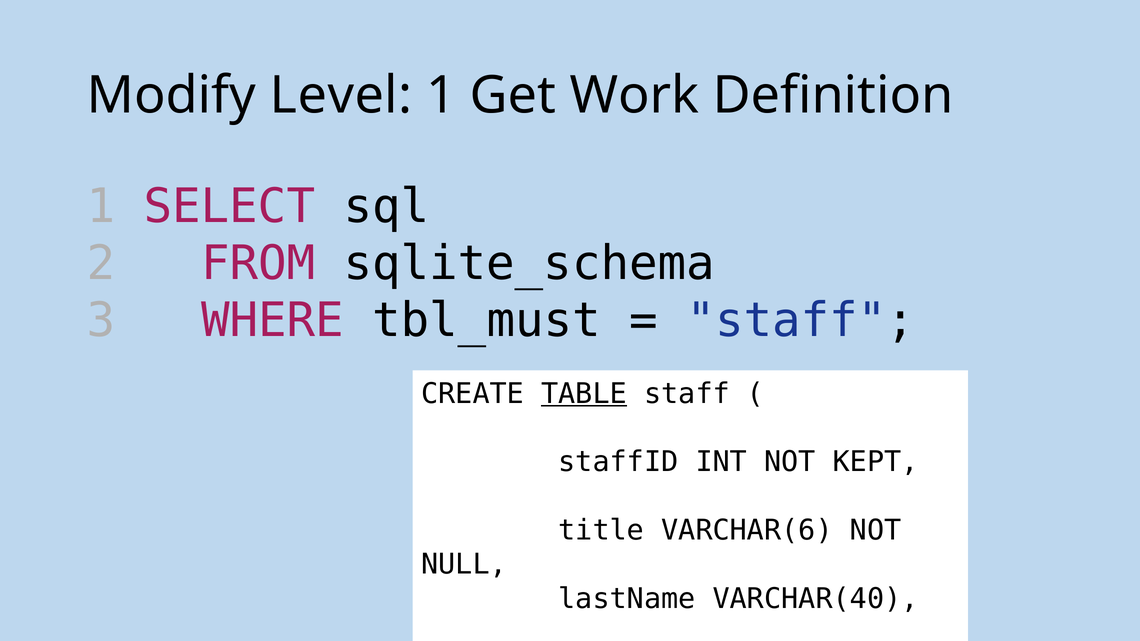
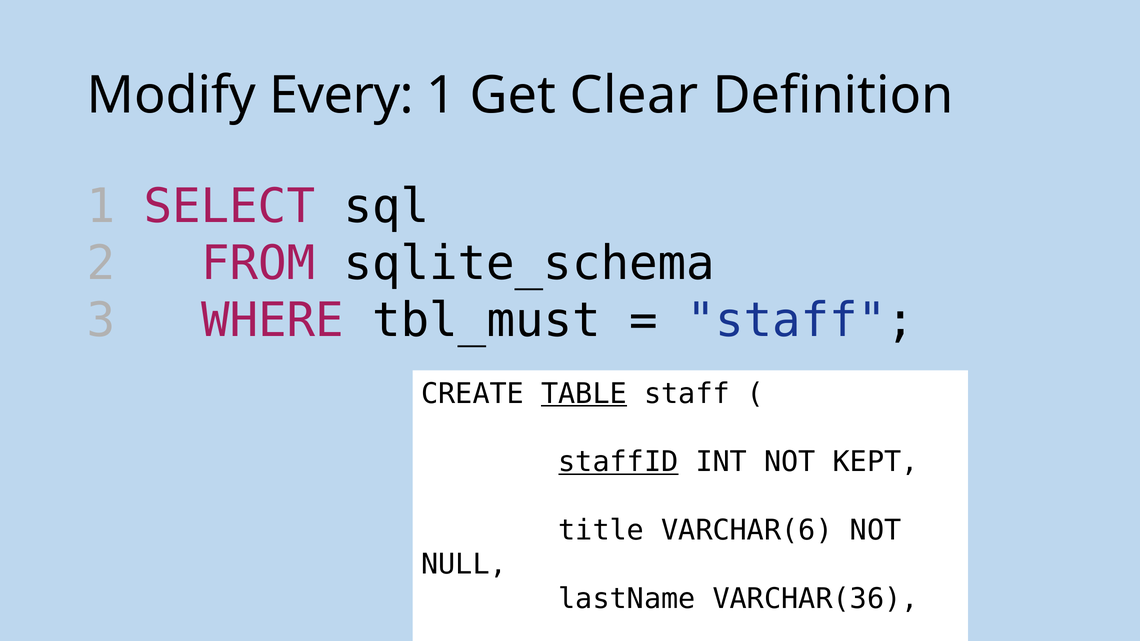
Level: Level -> Every
Work: Work -> Clear
staffID underline: none -> present
VARCHAR(40: VARCHAR(40 -> VARCHAR(36
